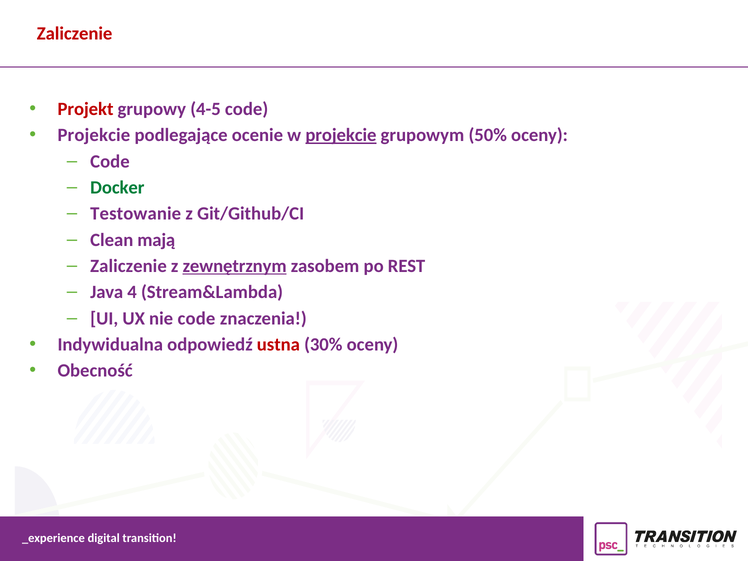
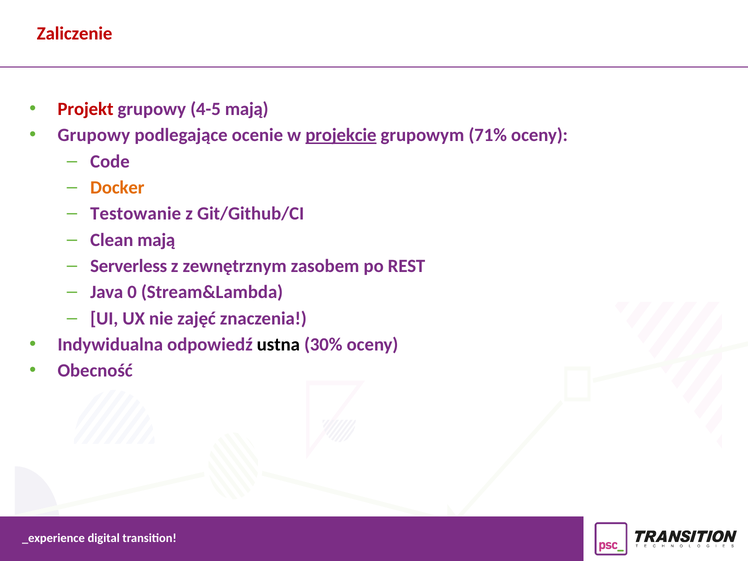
4-5 code: code -> mają
Projekcie at (94, 135): Projekcie -> Grupowy
50%: 50% -> 71%
Docker colour: green -> orange
Zaliczenie at (129, 266): Zaliczenie -> Serverless
zewnętrznym underline: present -> none
4: 4 -> 0
nie code: code -> zajęć
ustna colour: red -> black
